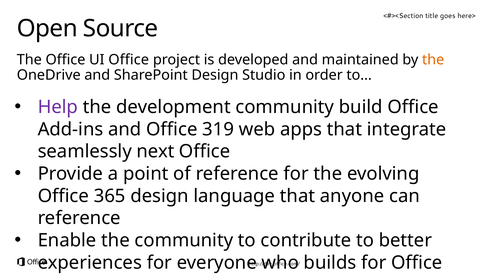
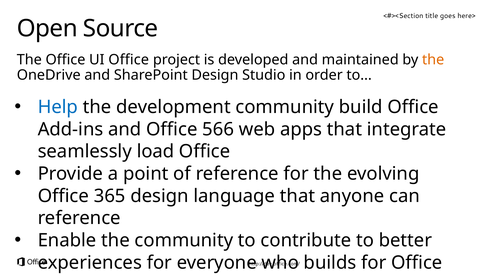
Help colour: purple -> blue
319: 319 -> 566
next: next -> load
